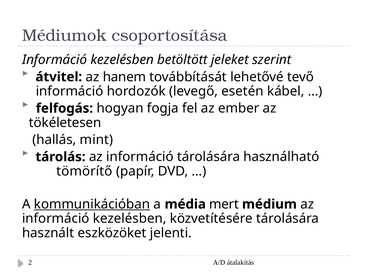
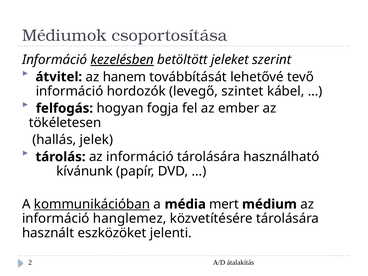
kezelésben at (122, 60) underline: none -> present
esetén: esetén -> szintet
mint: mint -> jelek
tömörítő: tömörítő -> kívánunk
kezelésben at (130, 219): kezelésben -> hanglemez
